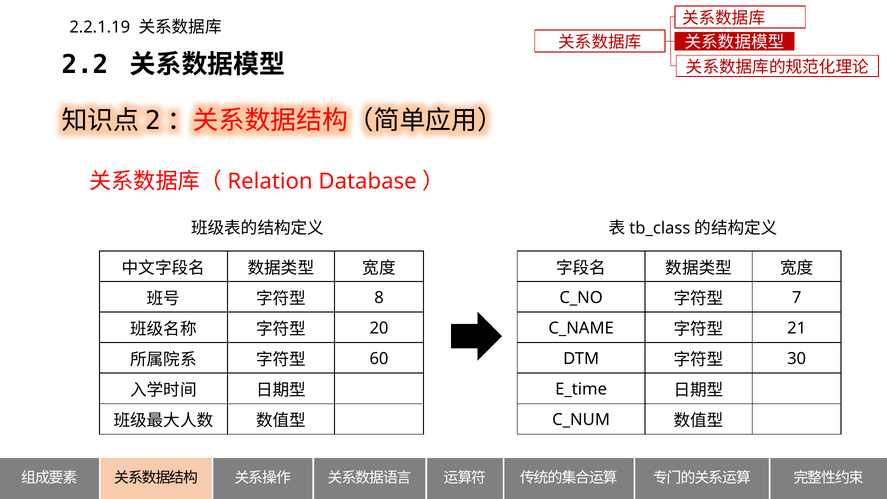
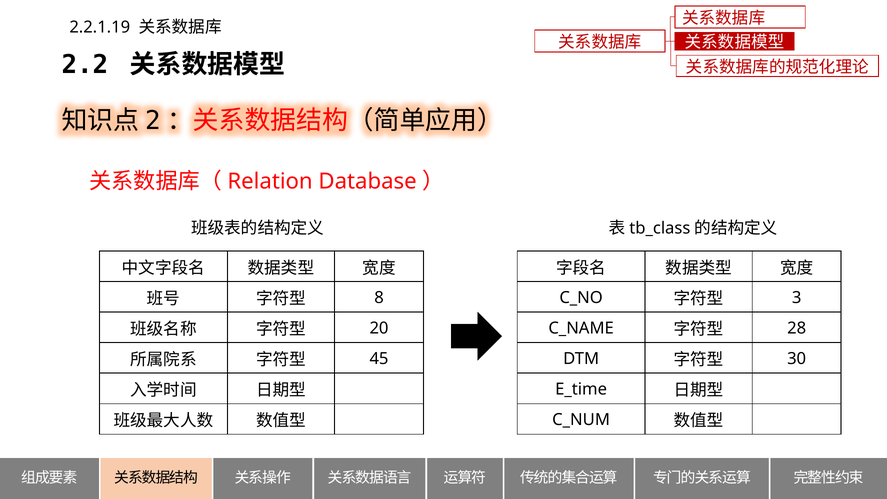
7: 7 -> 3
21: 21 -> 28
60: 60 -> 45
